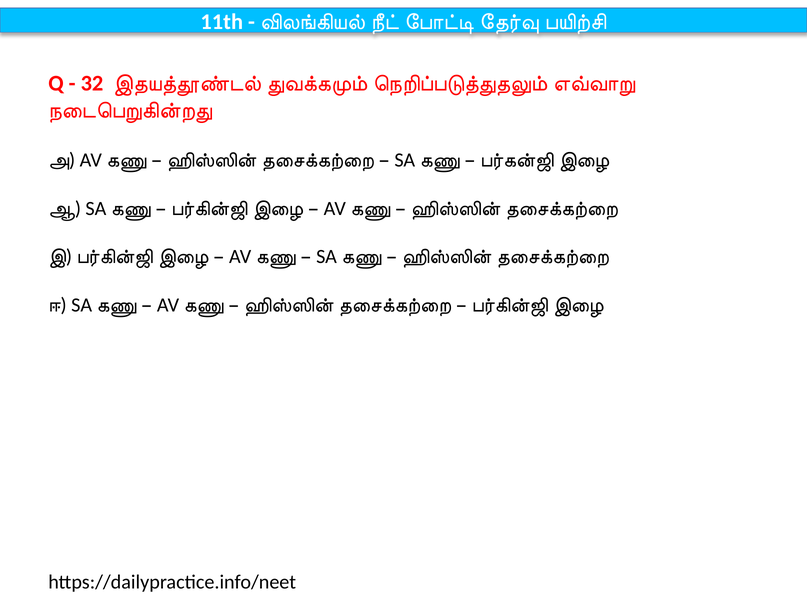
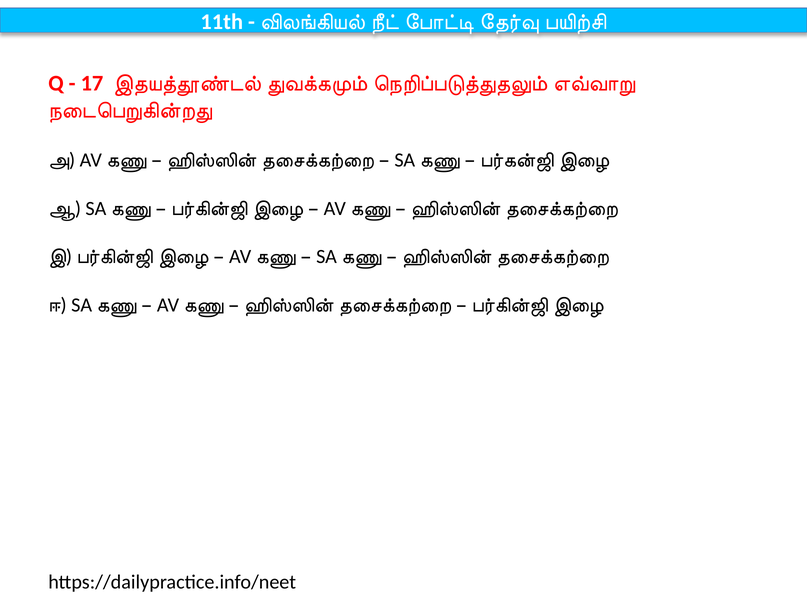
32: 32 -> 17
